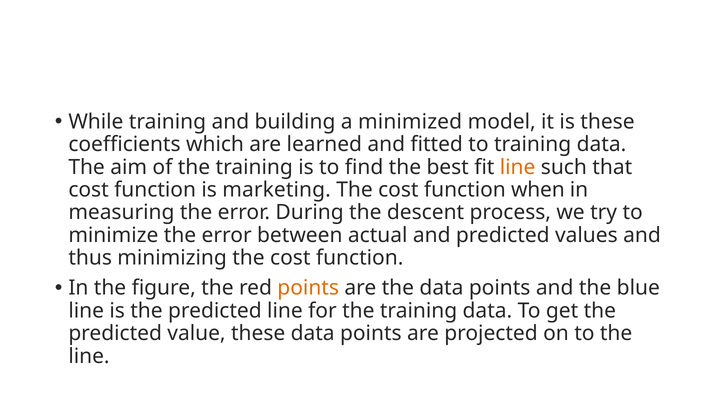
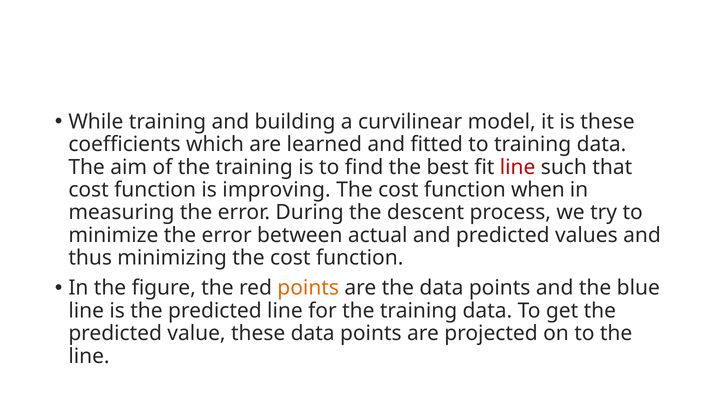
minimized: minimized -> curvilinear
line at (518, 167) colour: orange -> red
marketing: marketing -> improving
